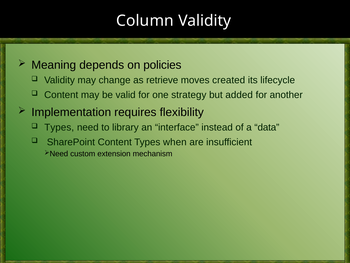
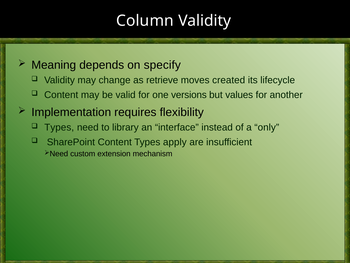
policies: policies -> specify
strategy: strategy -> versions
added: added -> values
data: data -> only
when: when -> apply
